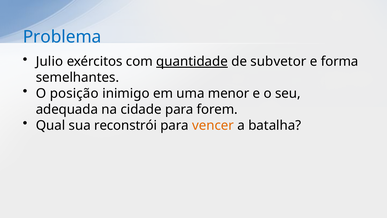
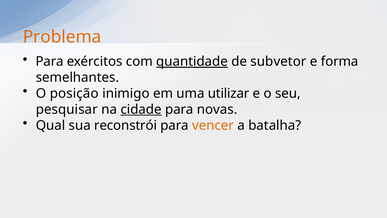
Problema colour: blue -> orange
Julio at (49, 61): Julio -> Para
menor: menor -> utilizar
adequada: adequada -> pesquisar
cidade underline: none -> present
forem: forem -> novas
